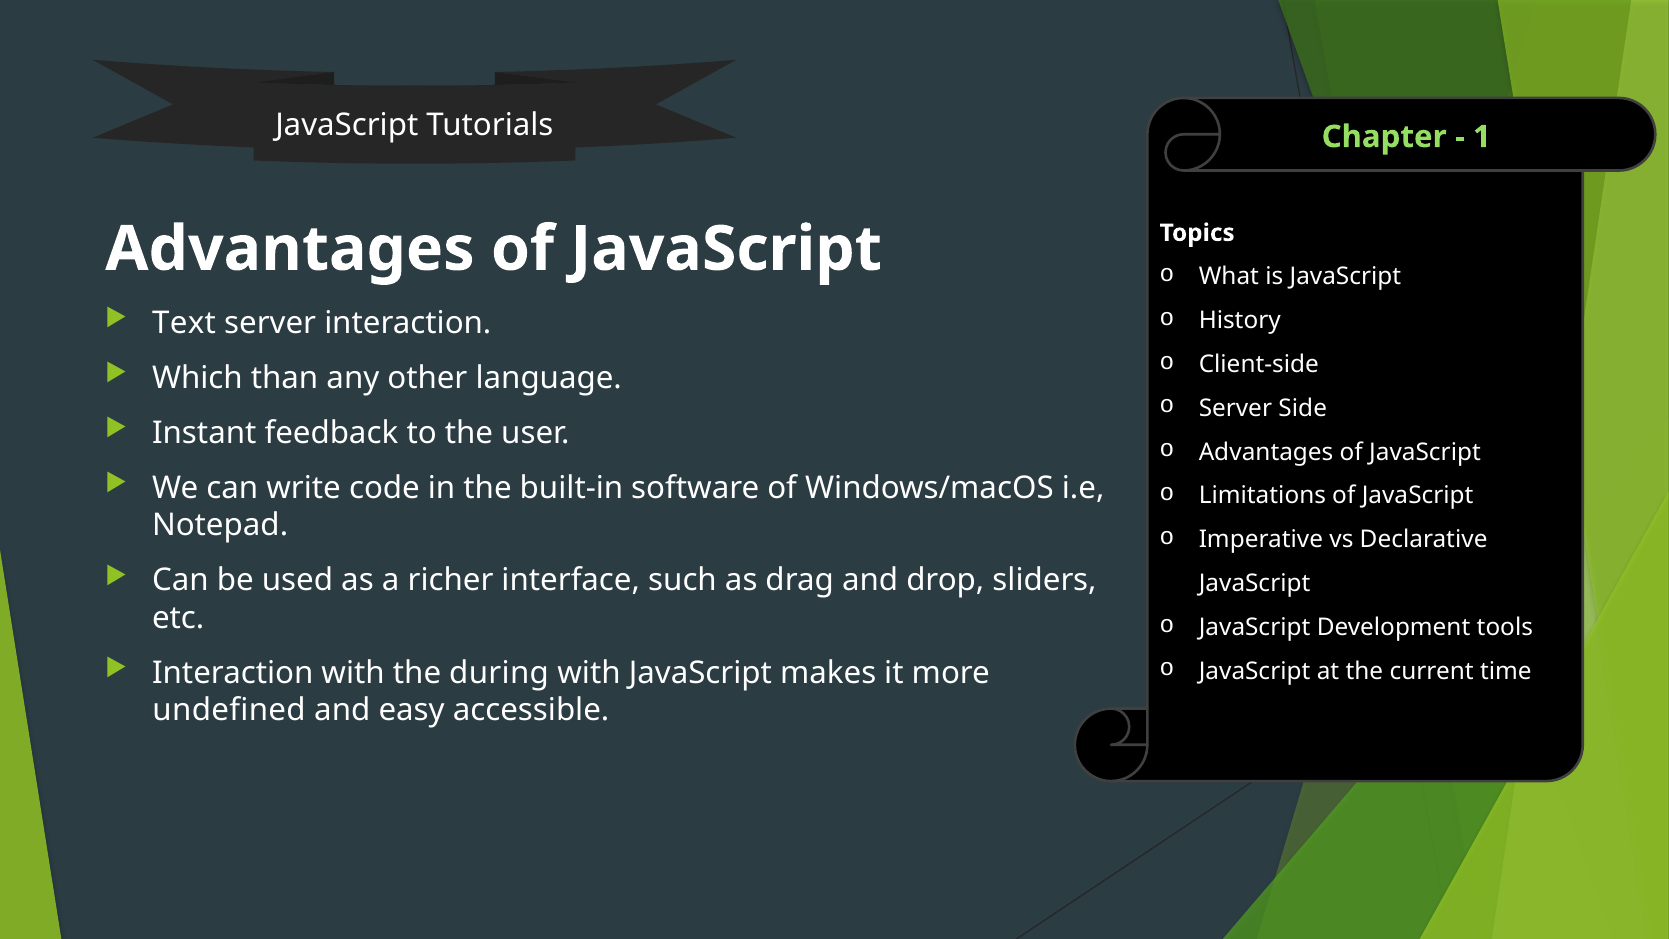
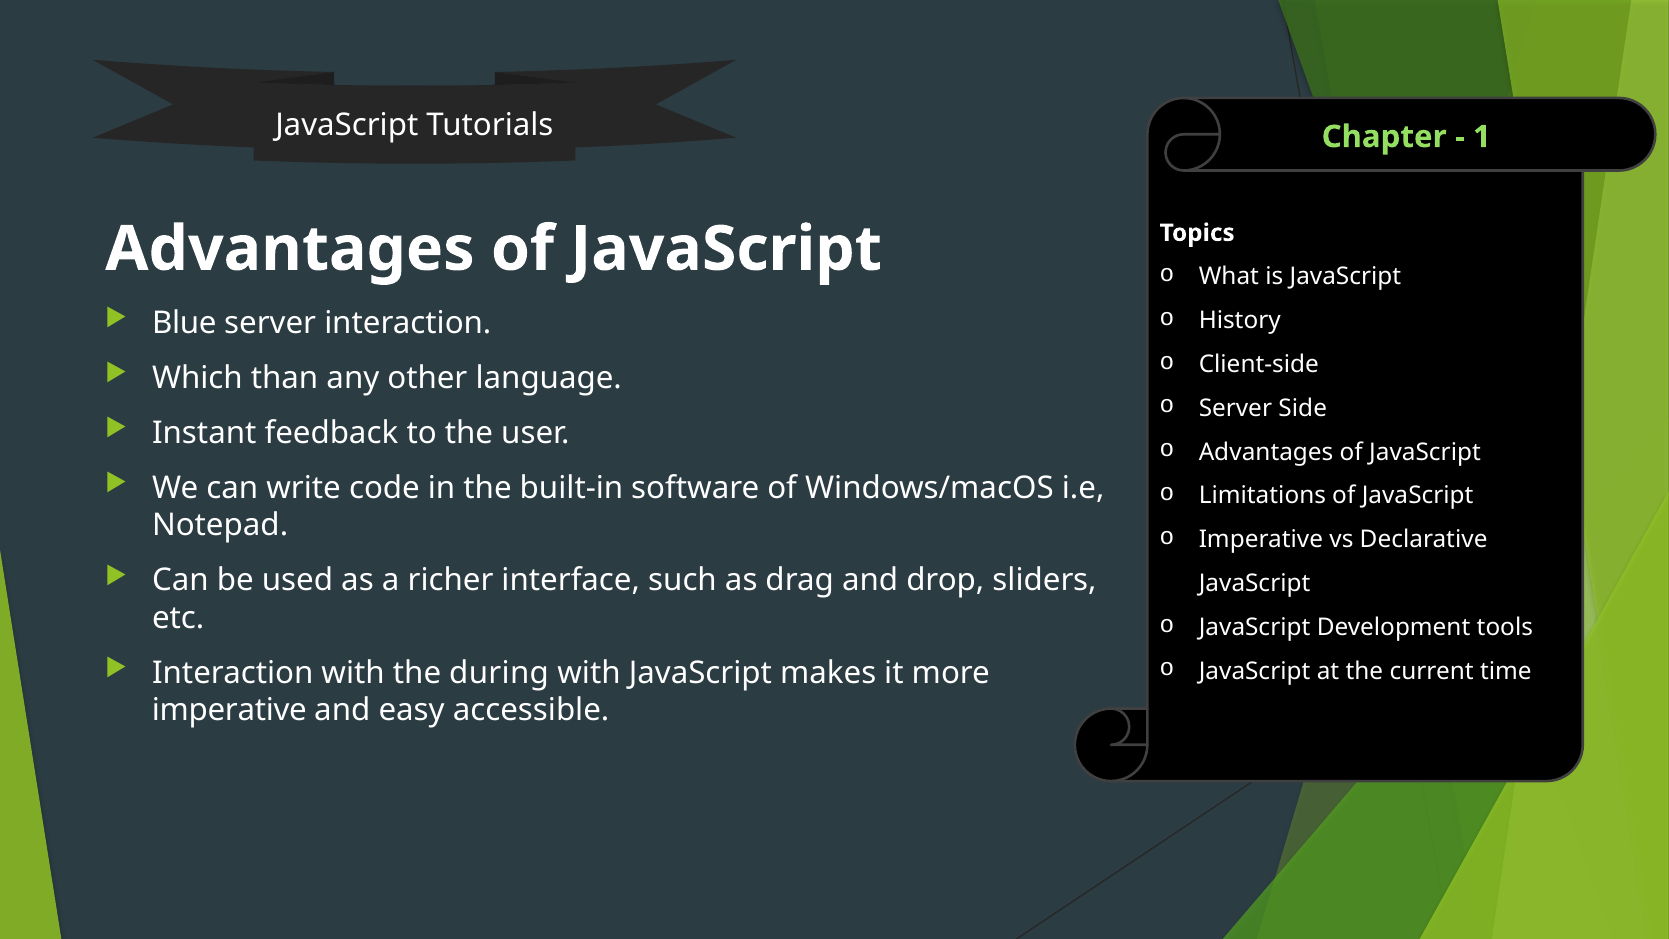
Text: Text -> Blue
undefined at (229, 710): undefined -> imperative
